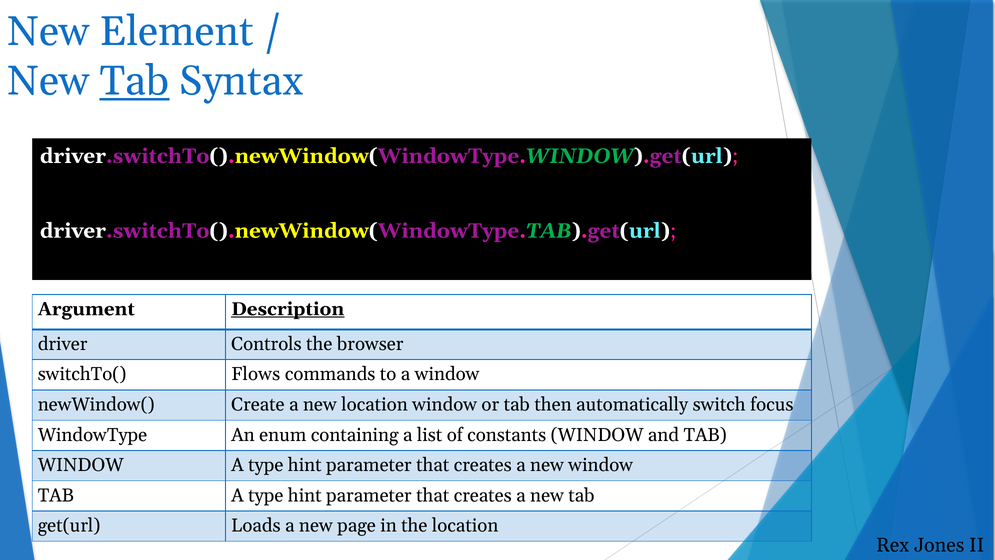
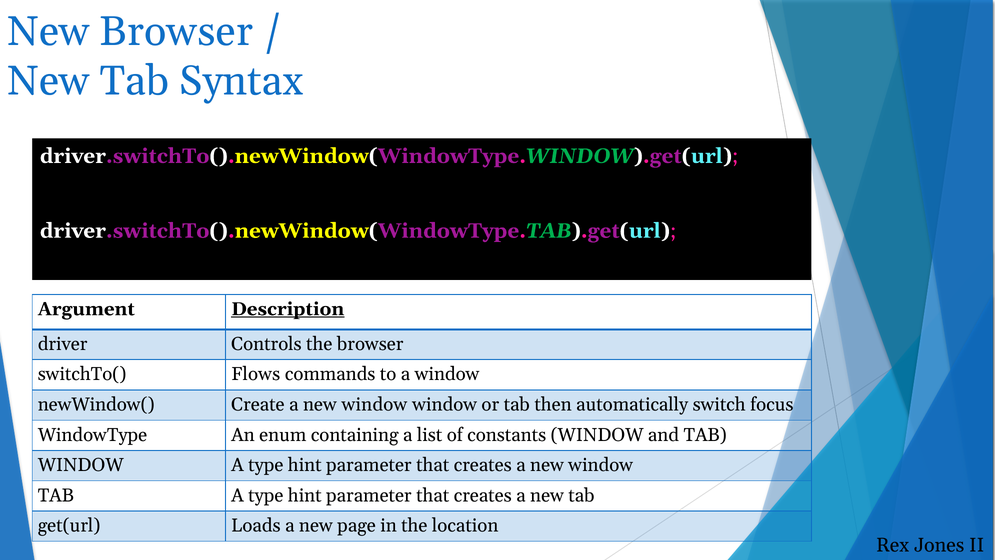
New Element: Element -> Browser
Tab at (135, 81) underline: present -> none
Create a new location: location -> window
